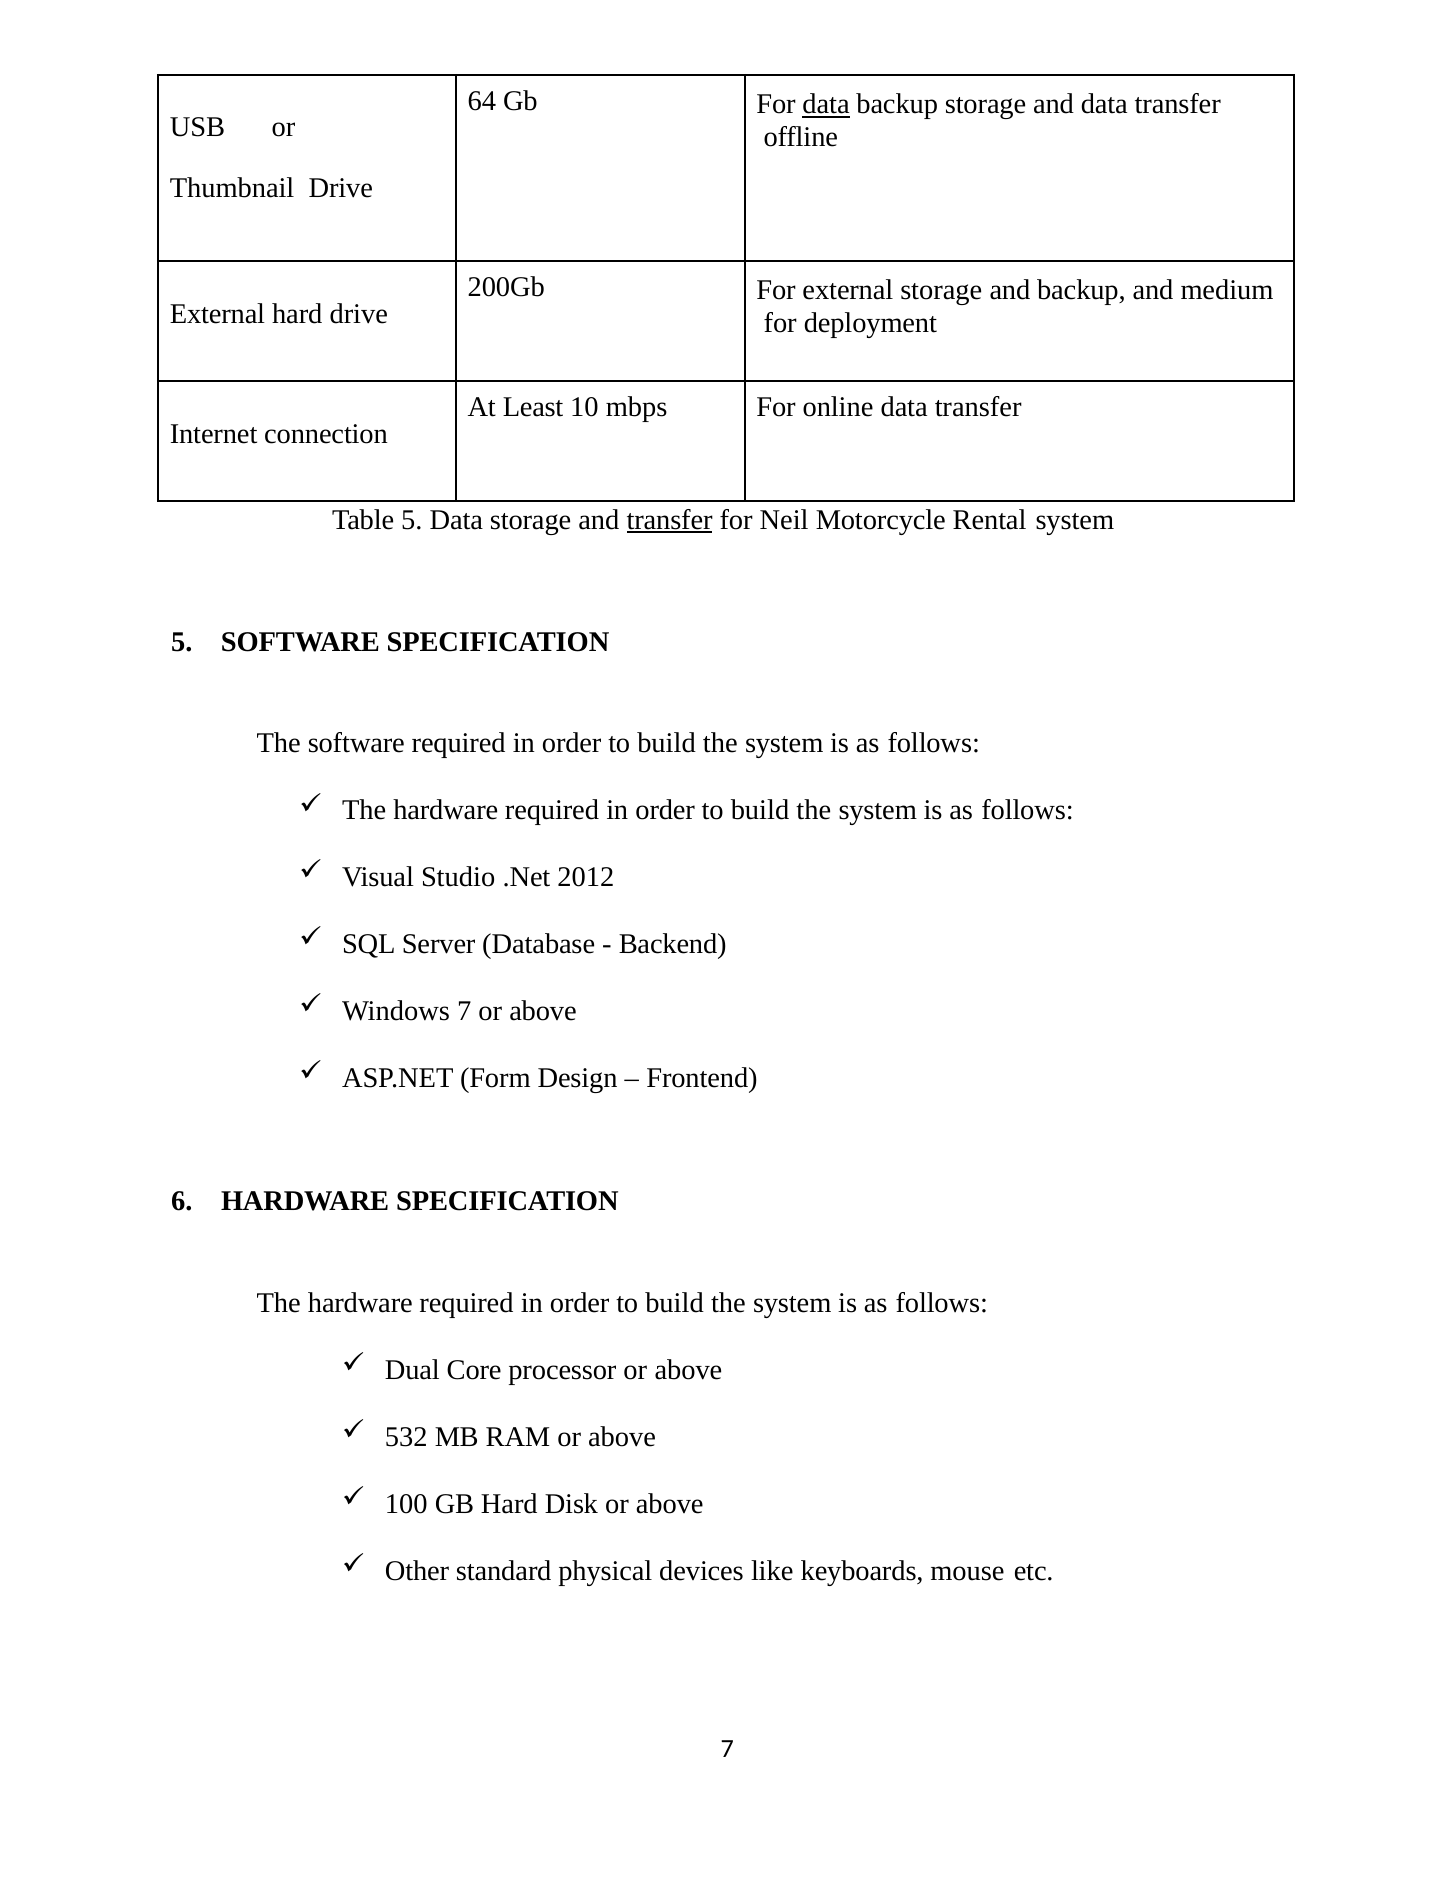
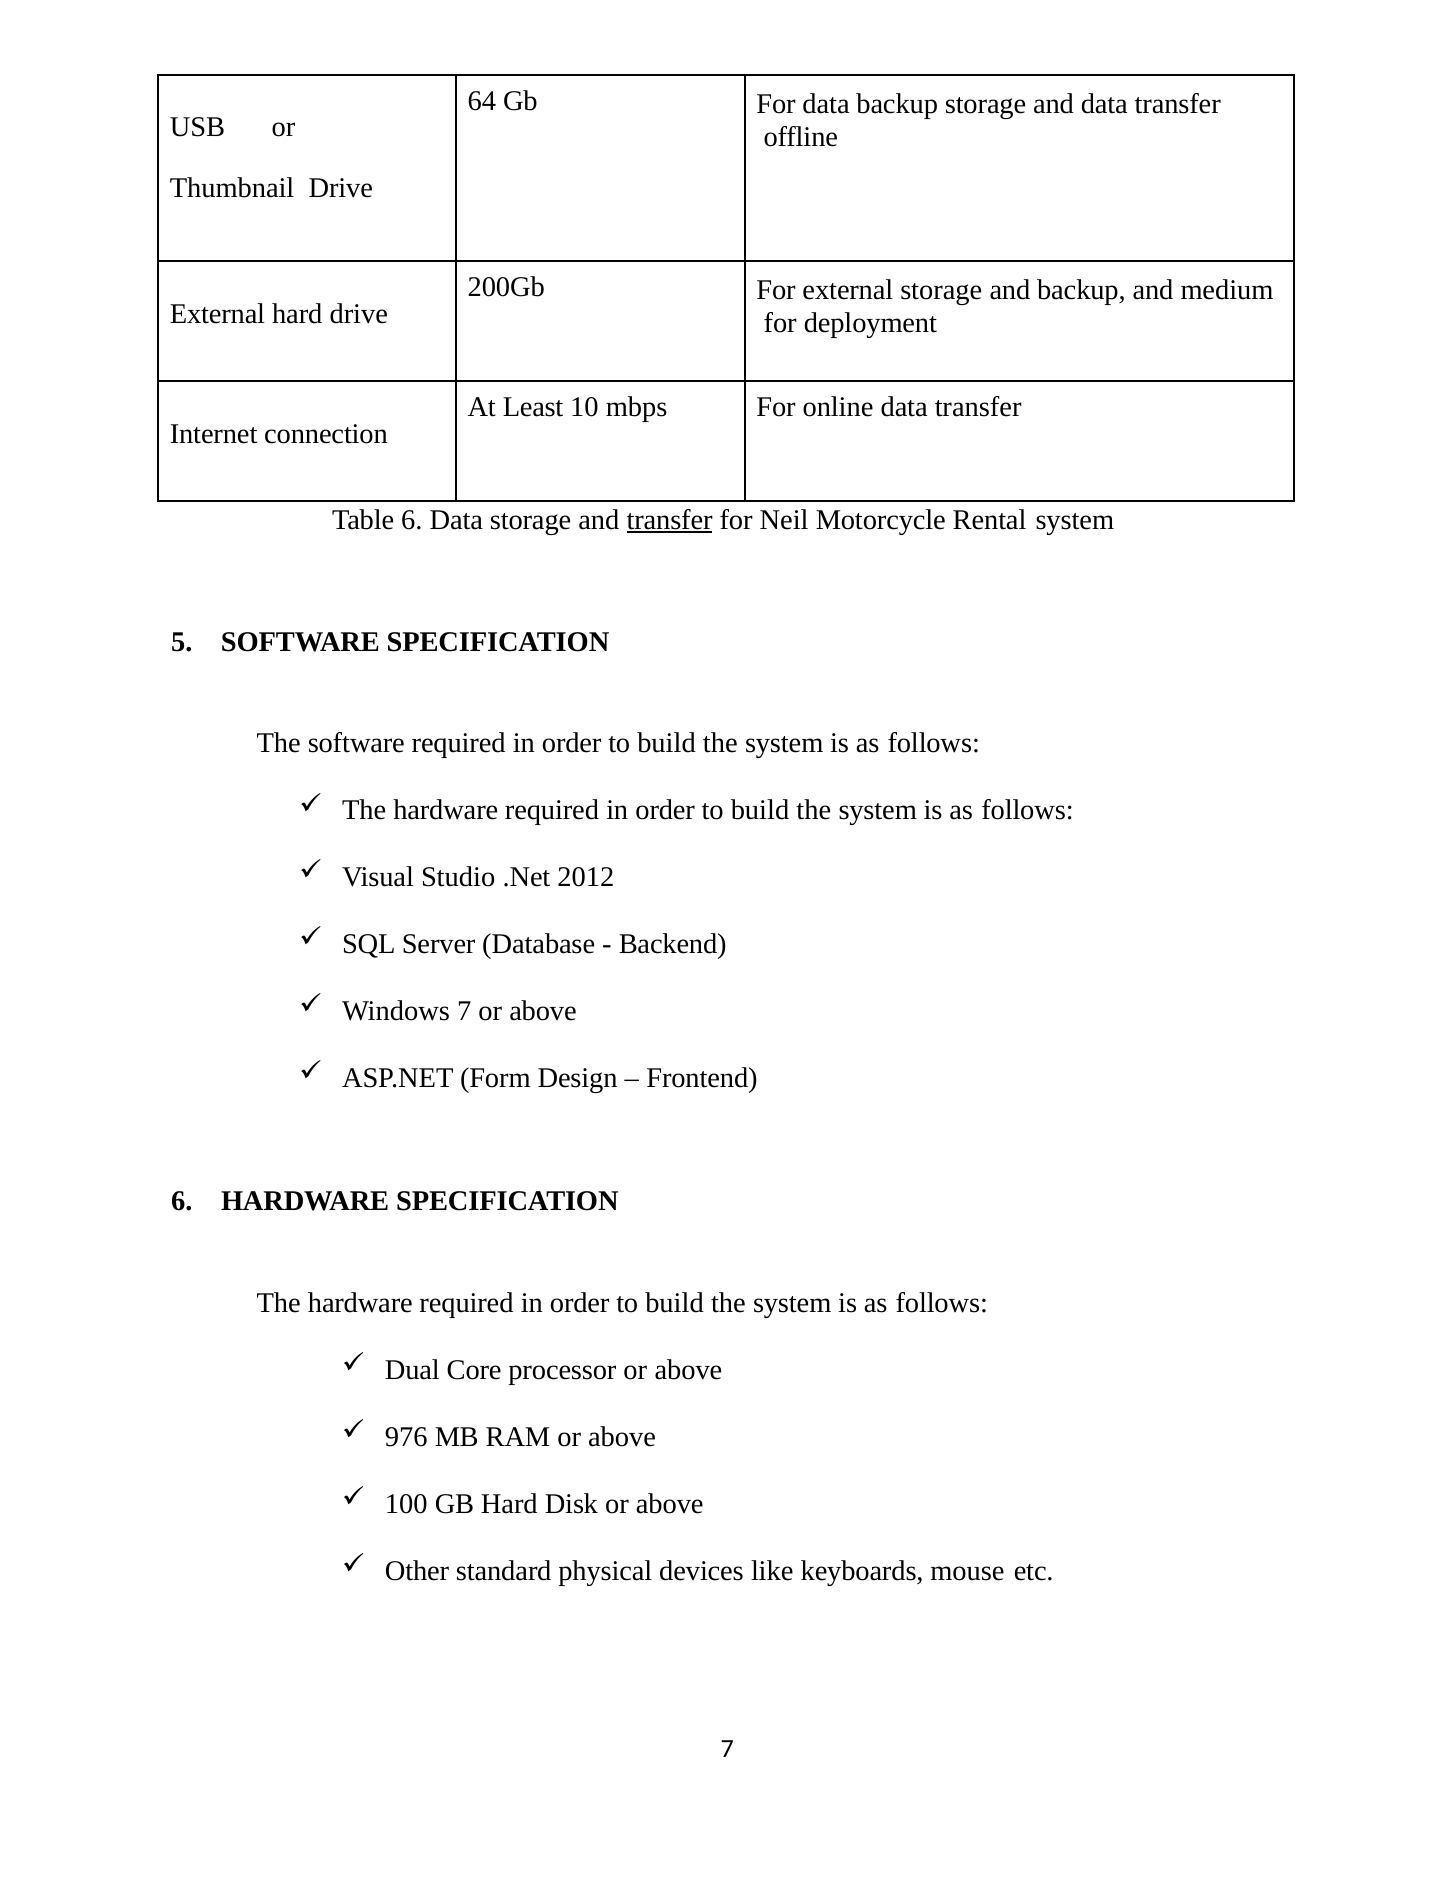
data at (826, 104) underline: present -> none
Table 5: 5 -> 6
532: 532 -> 976
